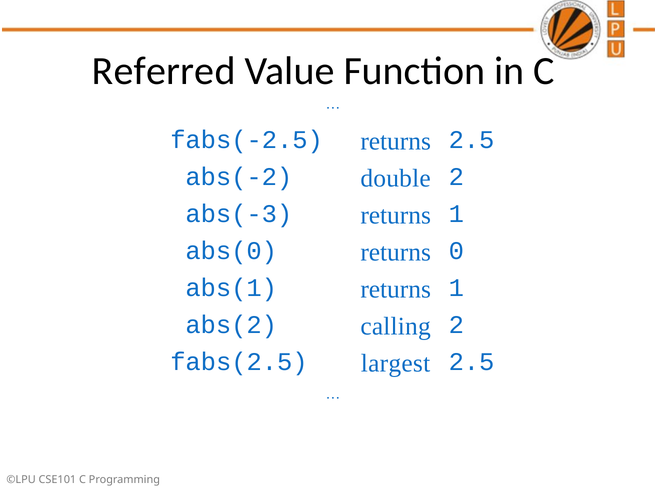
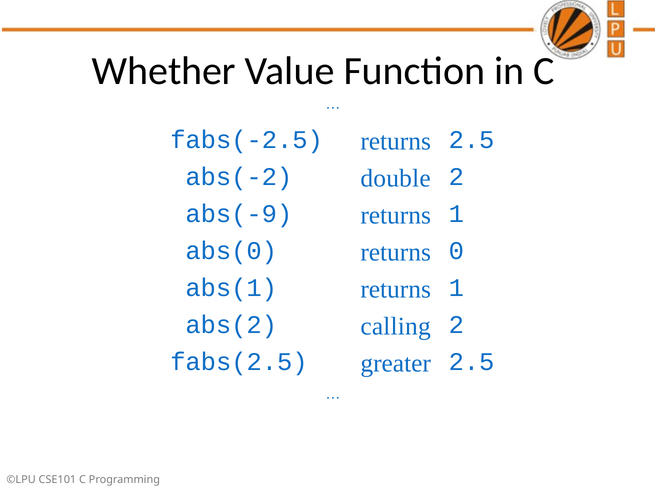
Referred: Referred -> Whether
abs(-3: abs(-3 -> abs(-9
largest: largest -> greater
